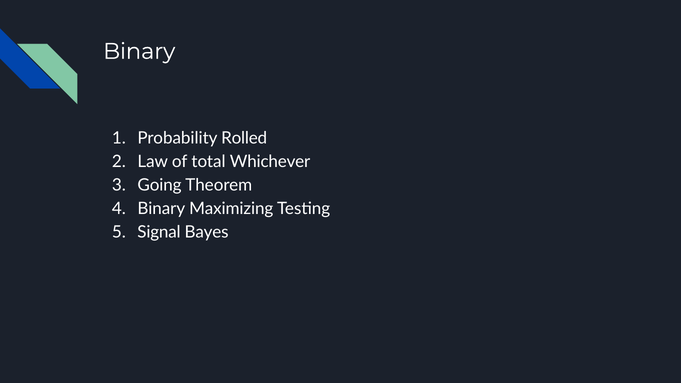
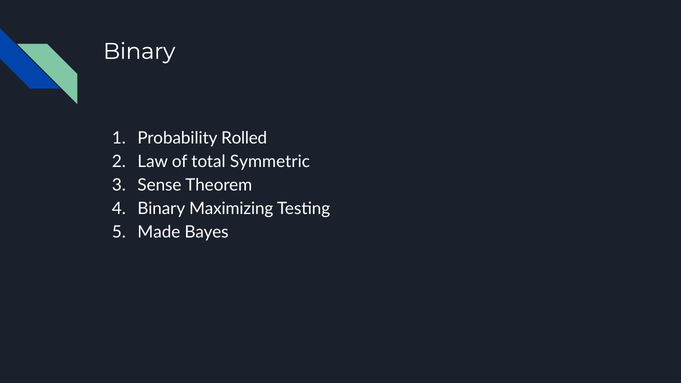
Whichever: Whichever -> Symmetric
Going: Going -> Sense
Signal: Signal -> Made
